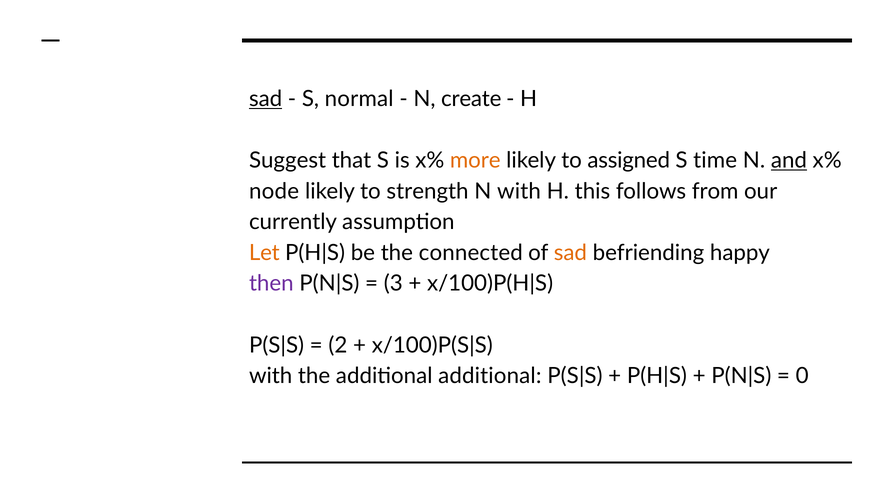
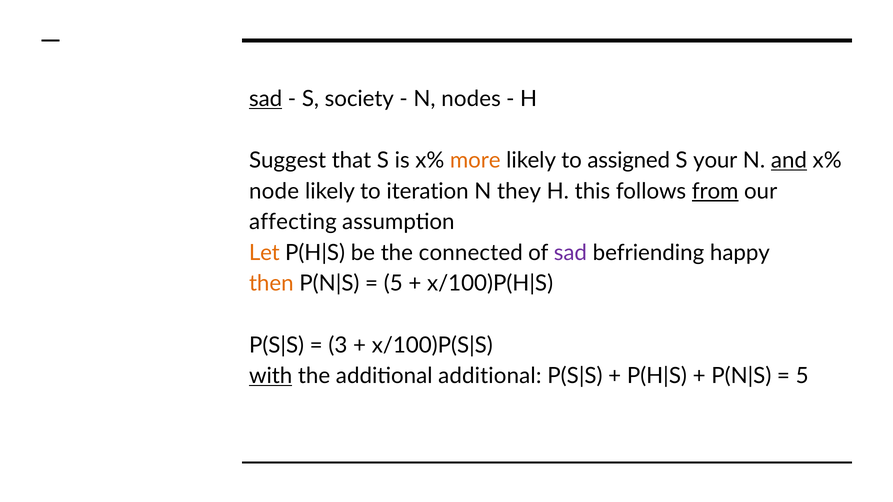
normal: normal -> society
create: create -> nodes
time: time -> your
strength: strength -> iteration
N with: with -> they
from underline: none -> present
currently: currently -> affecting
sad at (570, 253) colour: orange -> purple
then colour: purple -> orange
3 at (393, 284): 3 -> 5
2: 2 -> 3
with at (271, 376) underline: none -> present
0 at (802, 376): 0 -> 5
